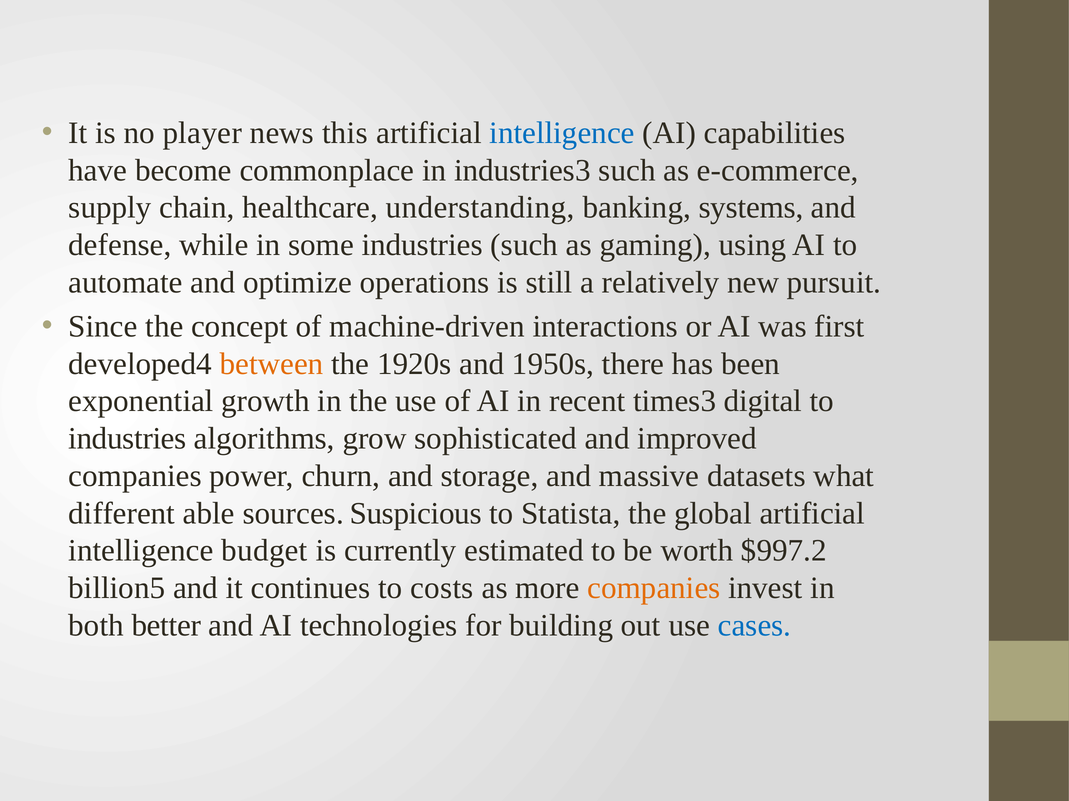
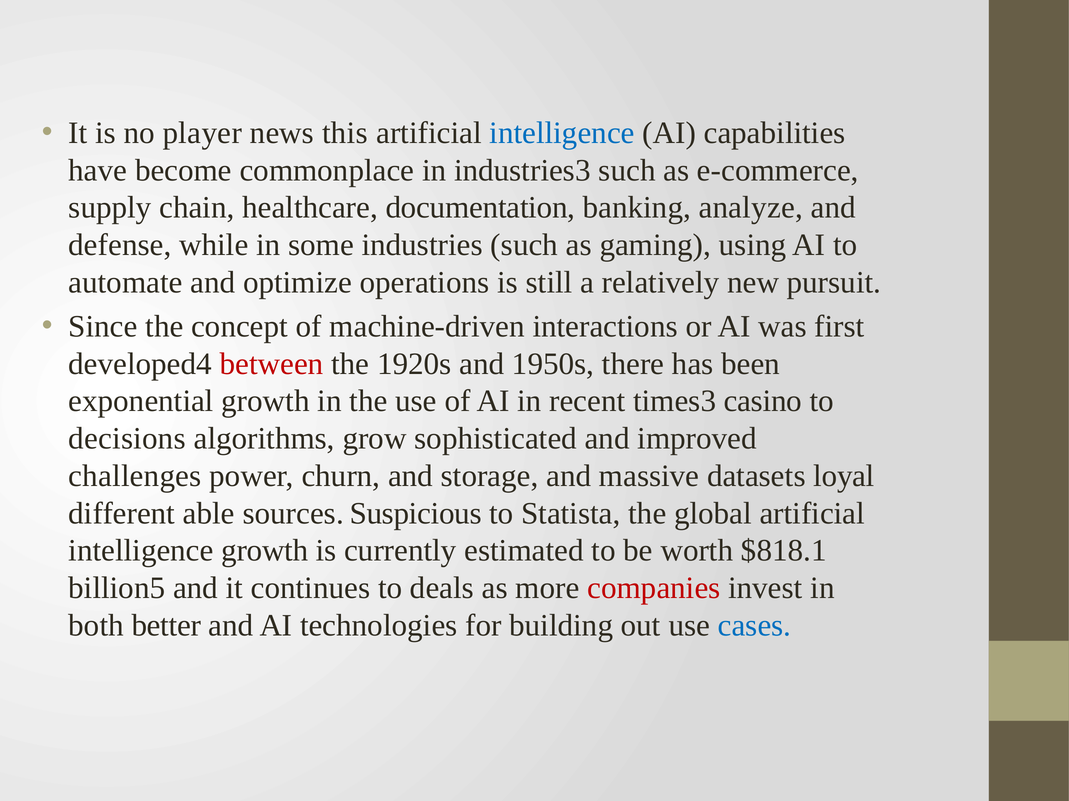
understanding: understanding -> documentation
systems: systems -> analyze
between colour: orange -> red
digital: digital -> casino
industries at (127, 439): industries -> decisions
companies at (135, 476): companies -> challenges
what: what -> loyal
intelligence budget: budget -> growth
$997.2: $997.2 -> $818.1
costs: costs -> deals
companies at (654, 589) colour: orange -> red
